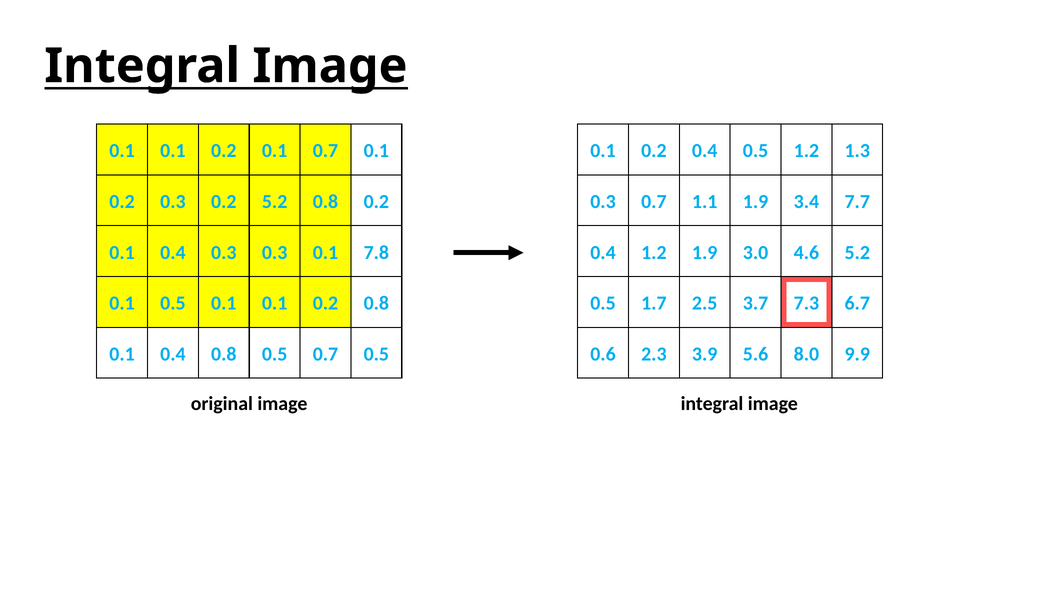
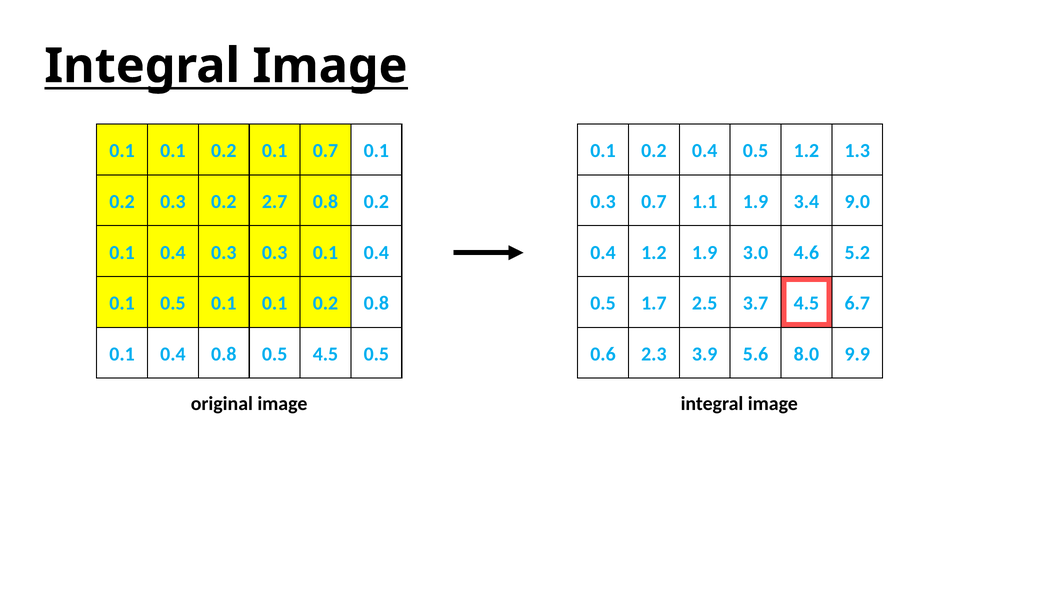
0.2 5.2: 5.2 -> 2.7
7.7: 7.7 -> 9.0
7.8 at (376, 253): 7.8 -> 0.4
7.3 at (806, 303): 7.3 -> 4.5
0.7 at (325, 354): 0.7 -> 4.5
